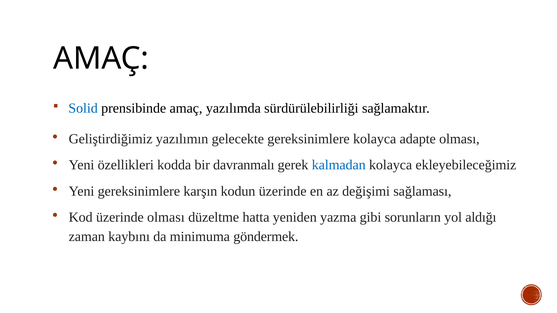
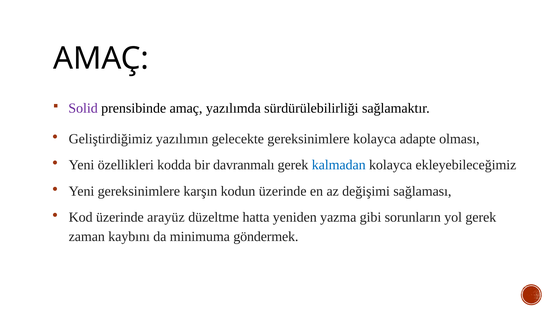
Solid colour: blue -> purple
üzerinde olması: olması -> arayüz
yol aldığı: aldığı -> gerek
